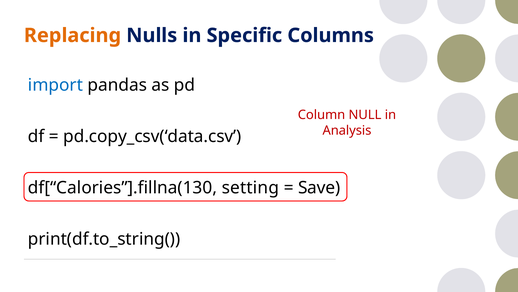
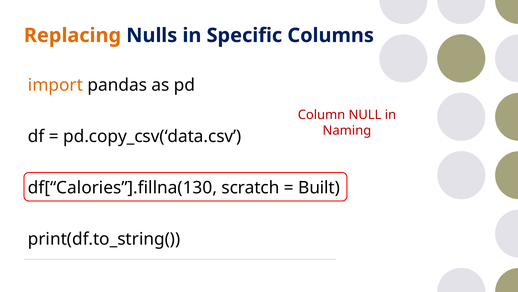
import colour: blue -> orange
Analysis: Analysis -> Naming
setting: setting -> scratch
Save: Save -> Built
